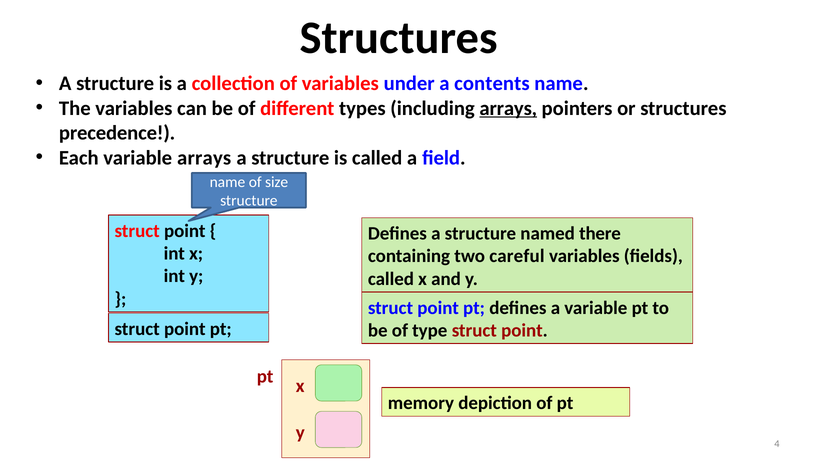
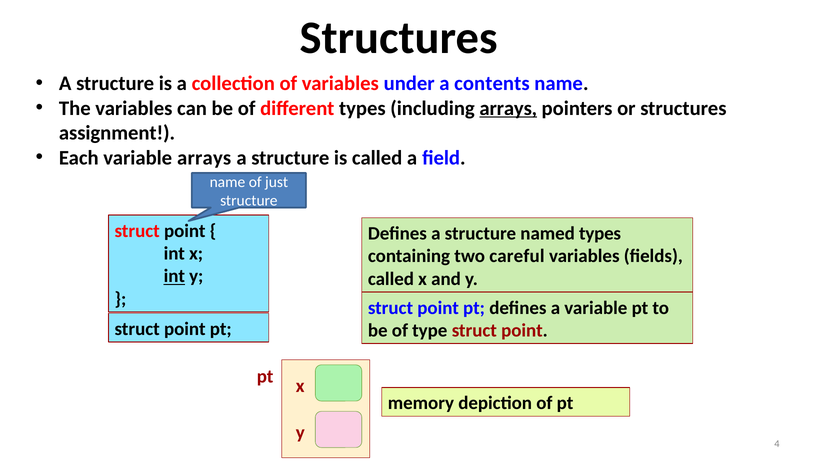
precedence: precedence -> assignment
size: size -> just
named there: there -> types
int at (174, 276) underline: none -> present
